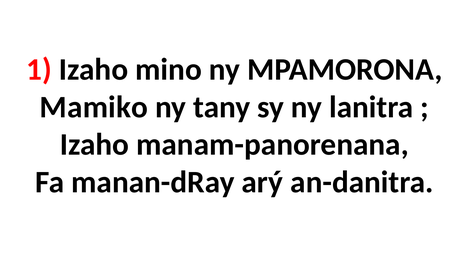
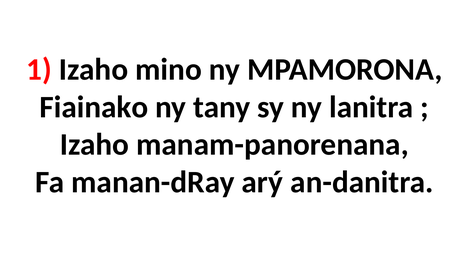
Mamiko: Mamiko -> Fiainako
